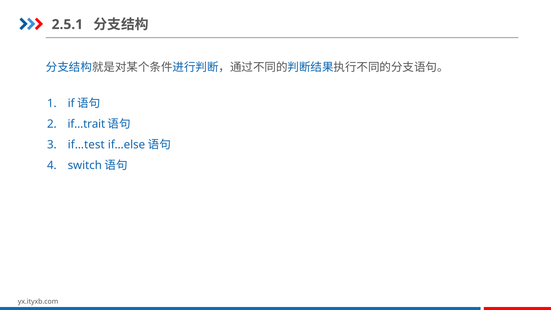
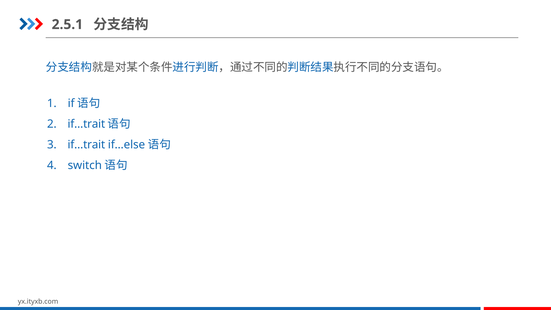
if…test at (86, 145): if…test -> if…trait
